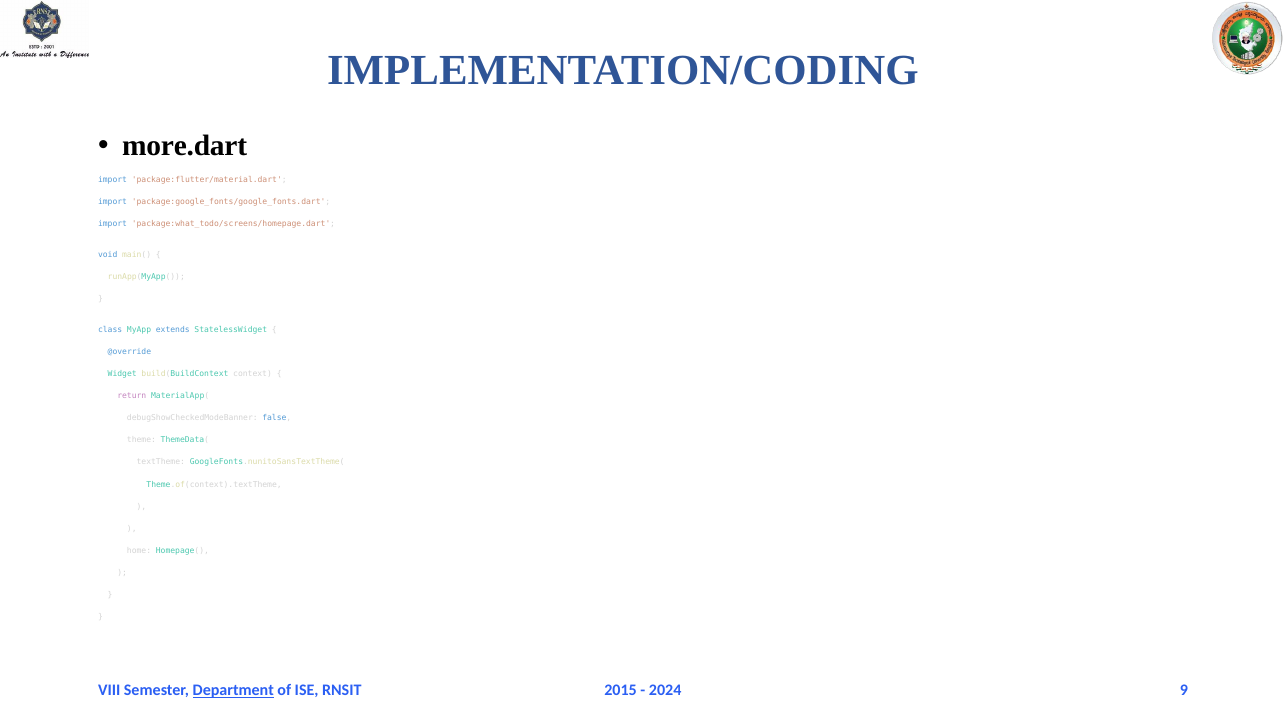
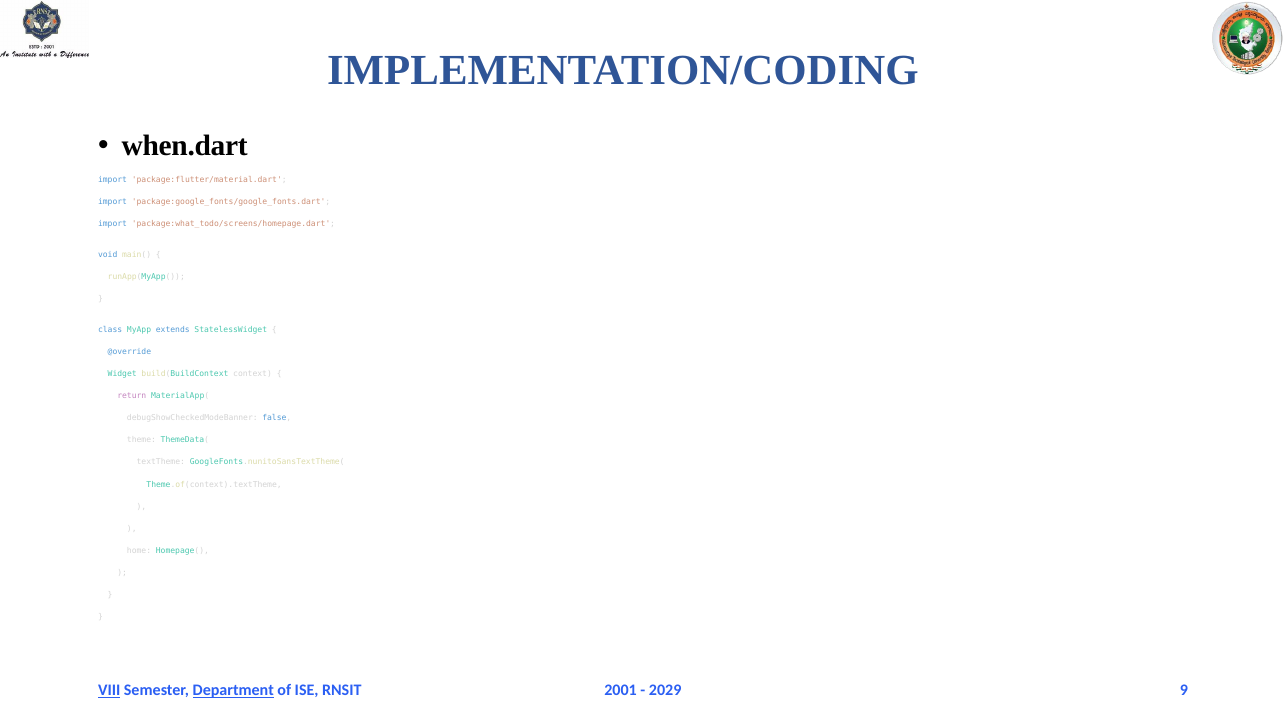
more.dart: more.dart -> when.dart
VIII underline: none -> present
2015: 2015 -> 2001
2024: 2024 -> 2029
